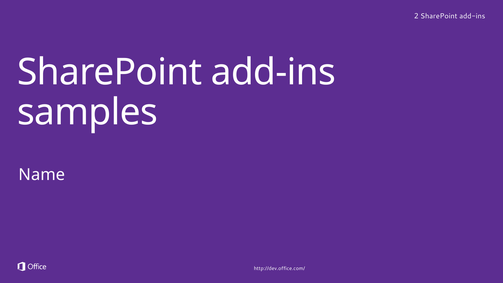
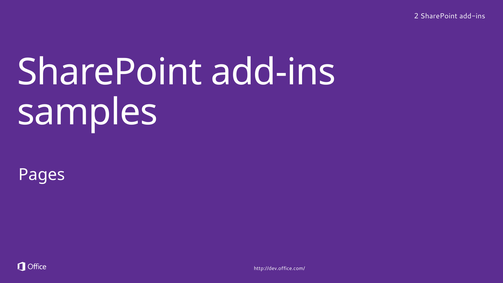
Name: Name -> Pages
